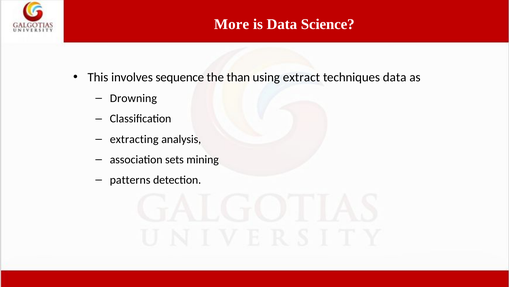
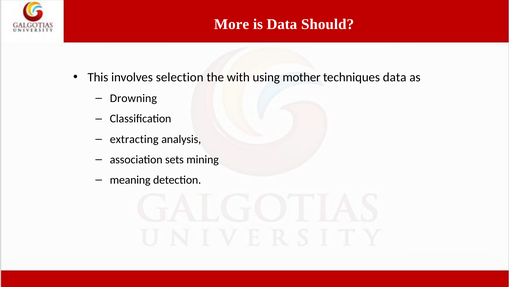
Science: Science -> Should
sequence: sequence -> selection
than: than -> with
extract: extract -> mother
patterns: patterns -> meaning
